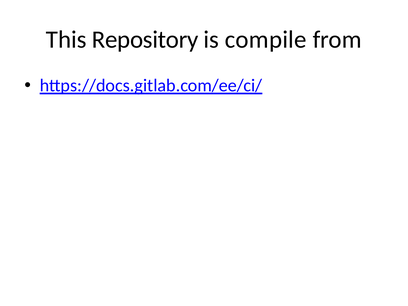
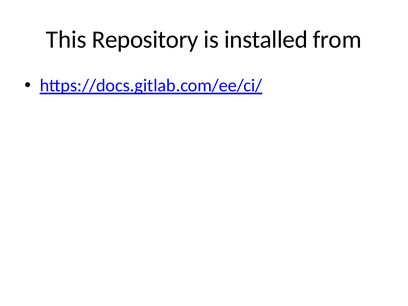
compile: compile -> installed
